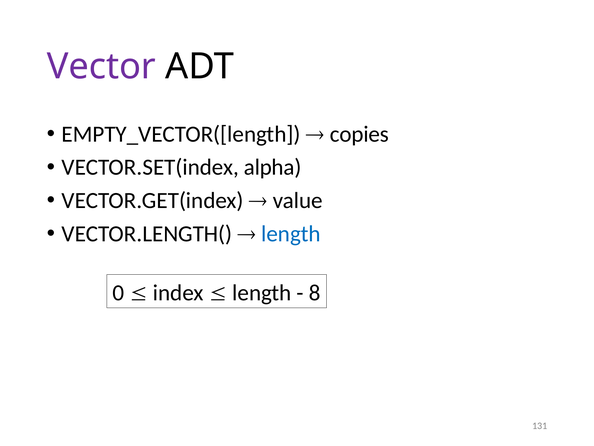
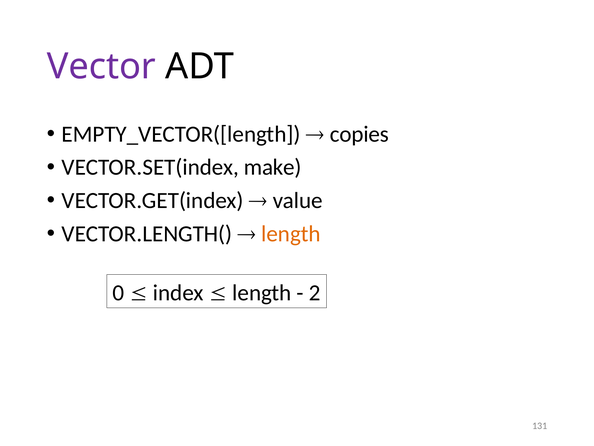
alpha: alpha -> make
length at (291, 234) colour: blue -> orange
8: 8 -> 2
